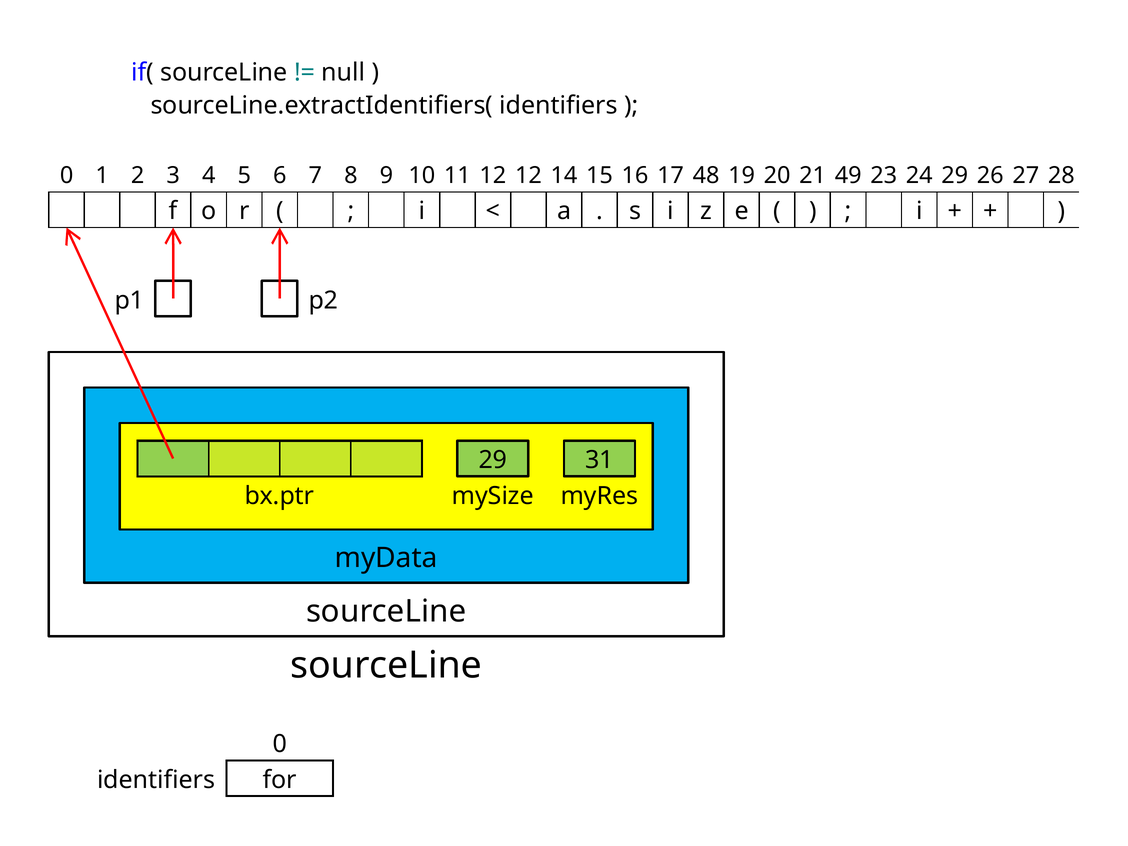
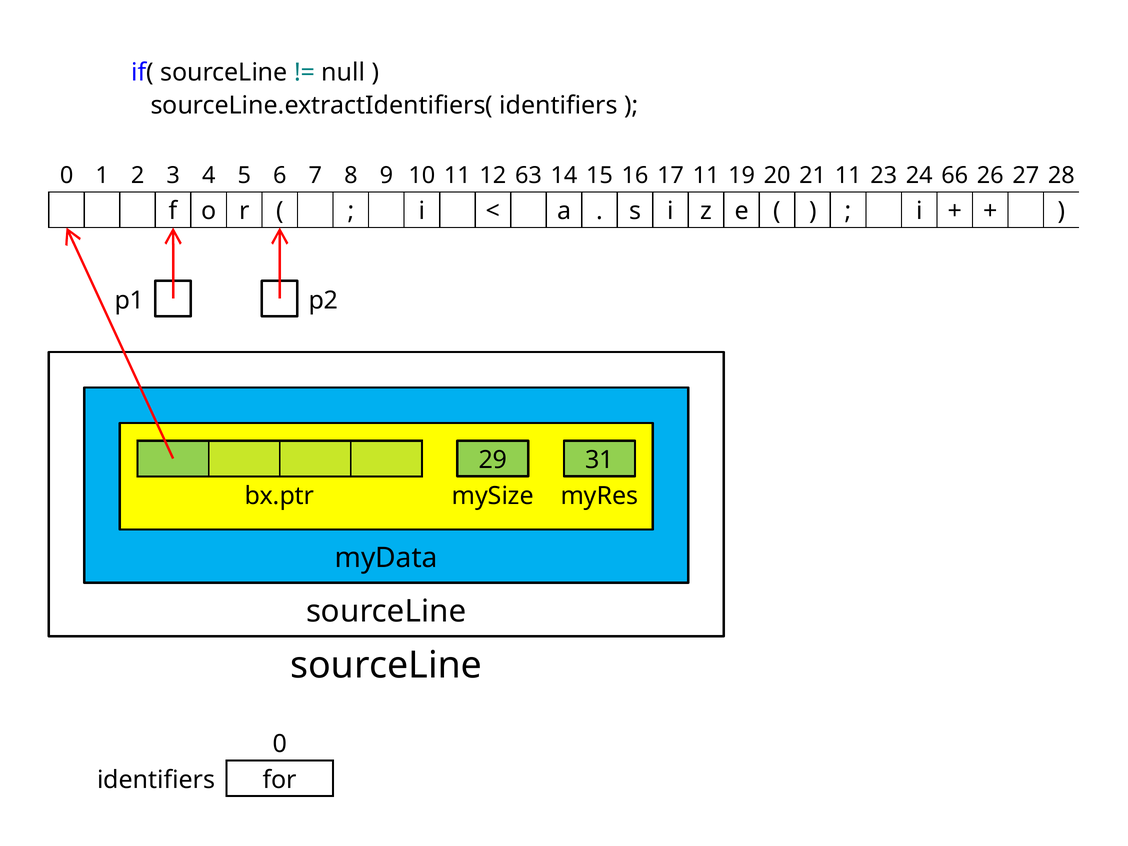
12 12: 12 -> 63
17 48: 48 -> 11
21 49: 49 -> 11
24 29: 29 -> 66
